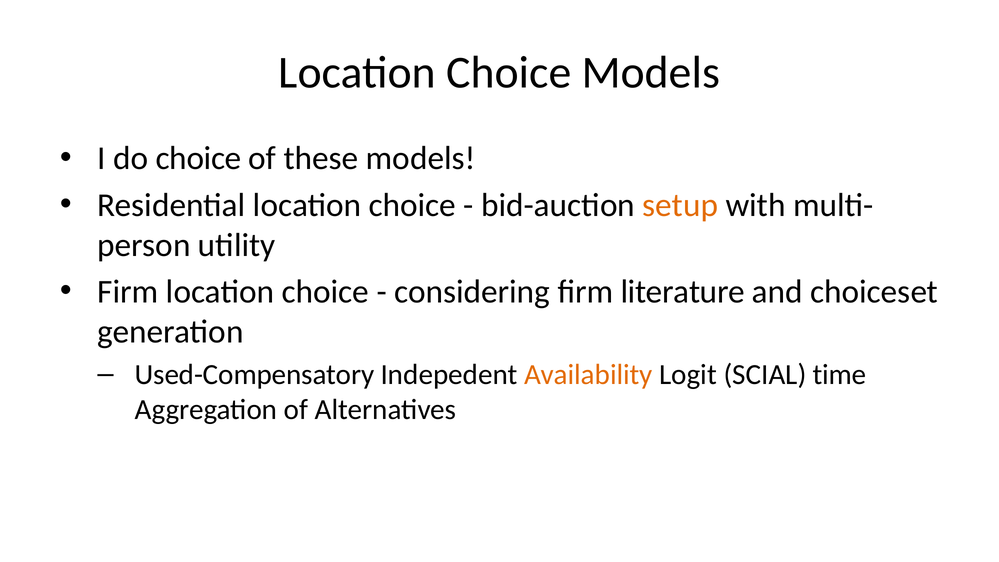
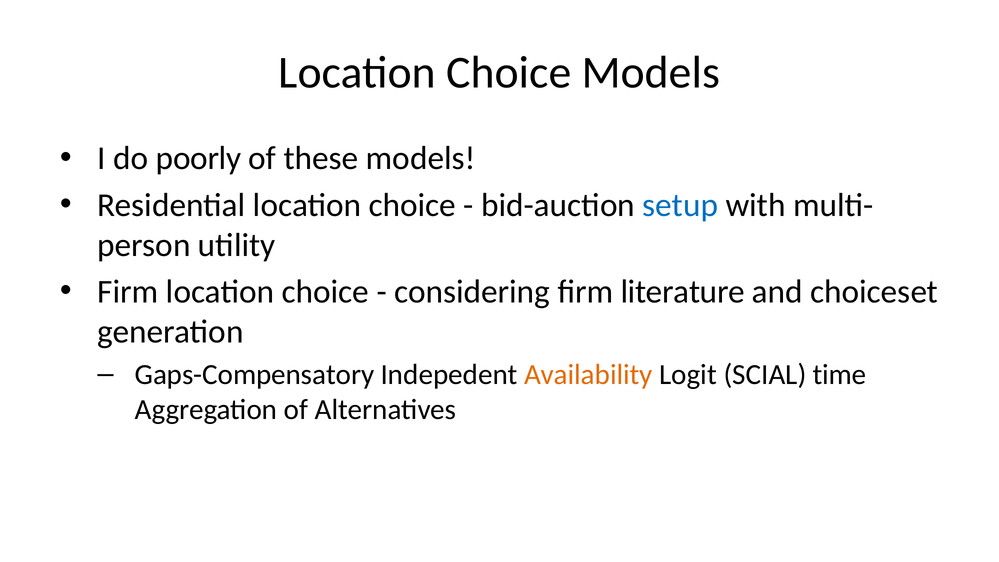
do choice: choice -> poorly
setup colour: orange -> blue
Used-Compensatory: Used-Compensatory -> Gaps-Compensatory
